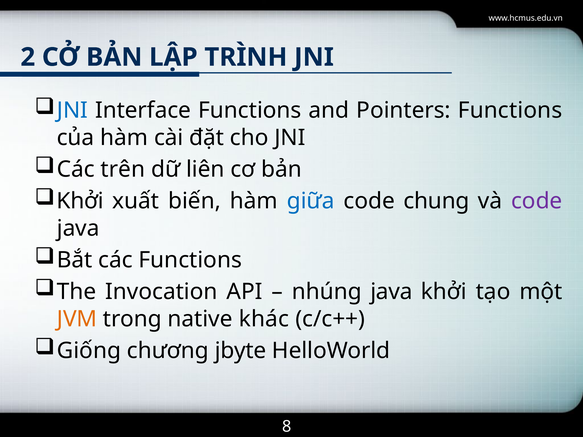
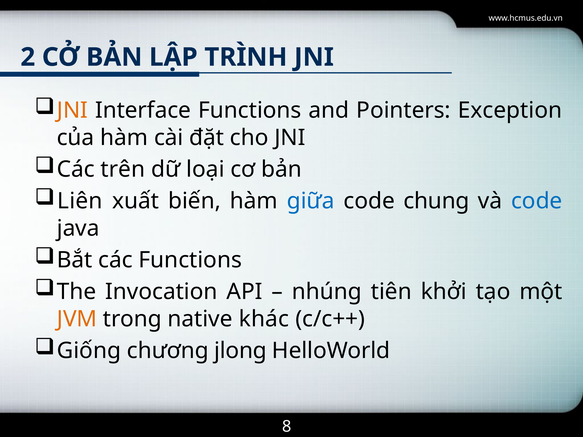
JNI at (72, 110) colour: blue -> orange
Pointers Functions: Functions -> Exception
liên: liên -> loại
Khởi at (80, 201): Khởi -> Liên
code at (537, 201) colour: purple -> blue
nhúng java: java -> tiên
jbyte: jbyte -> jlong
